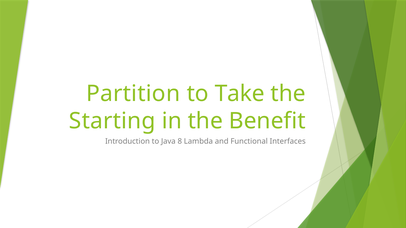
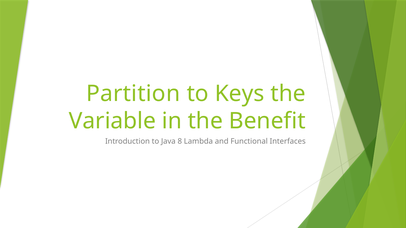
Take: Take -> Keys
Starting: Starting -> Variable
